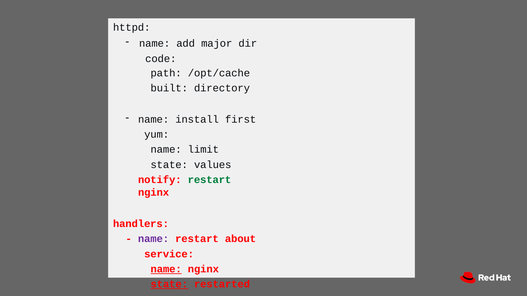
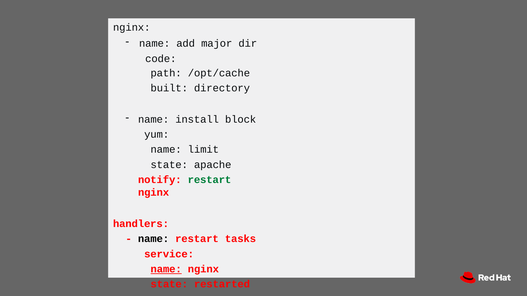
httpd at (132, 27): httpd -> nginx
first: first -> block
values: values -> apache
name at (153, 239) colour: purple -> black
about: about -> tasks
state at (169, 285) underline: present -> none
